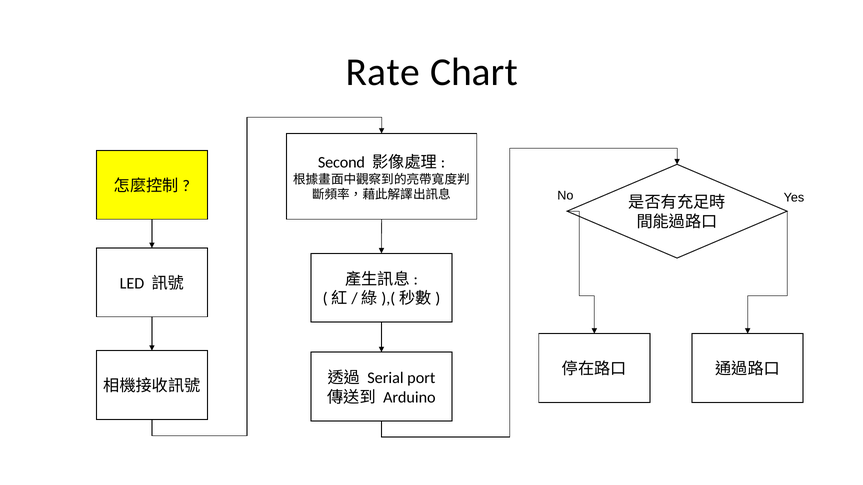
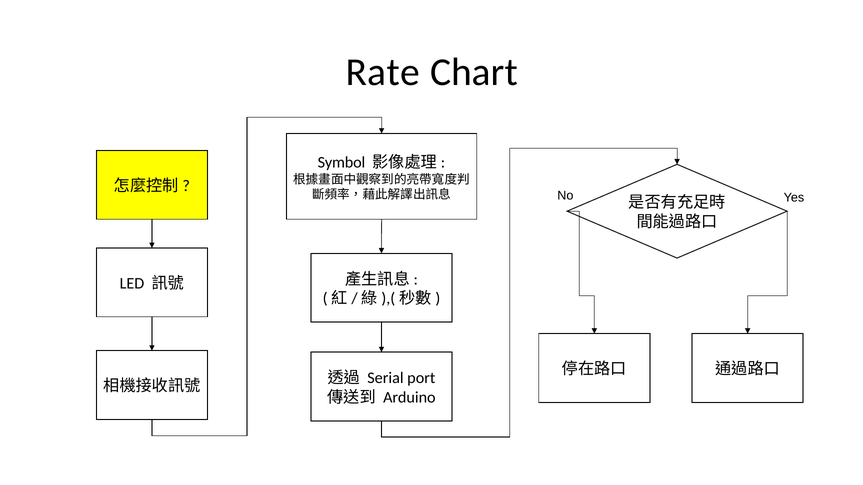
Second: Second -> Symbol
